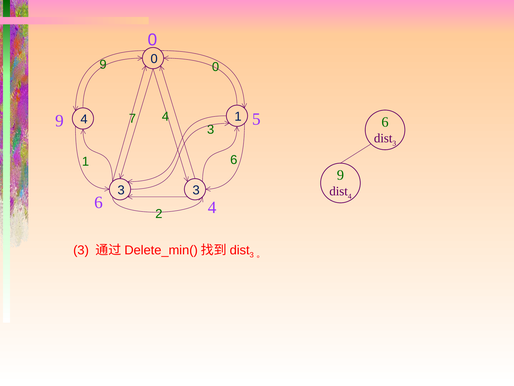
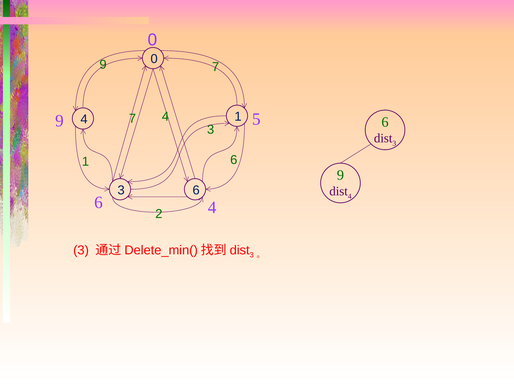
9 0: 0 -> 7
3 at (196, 190): 3 -> 6
